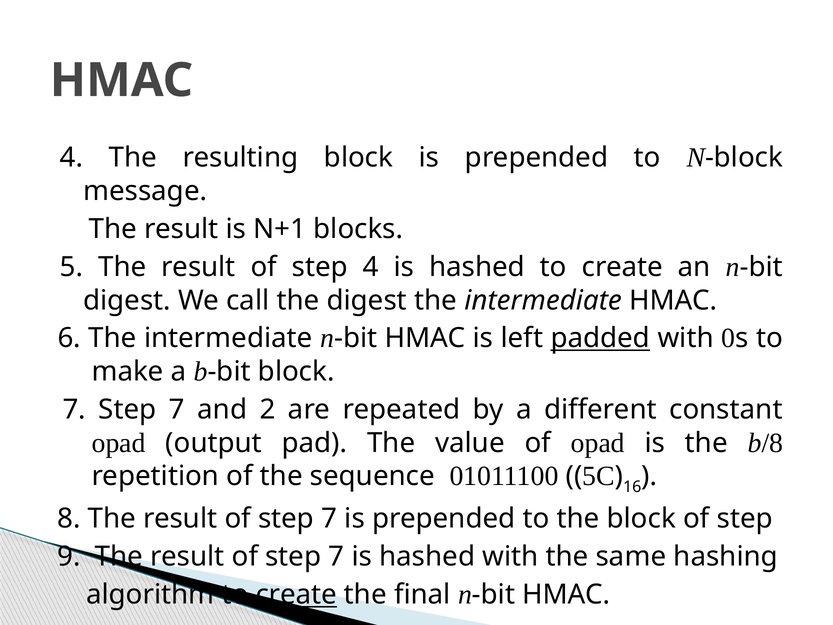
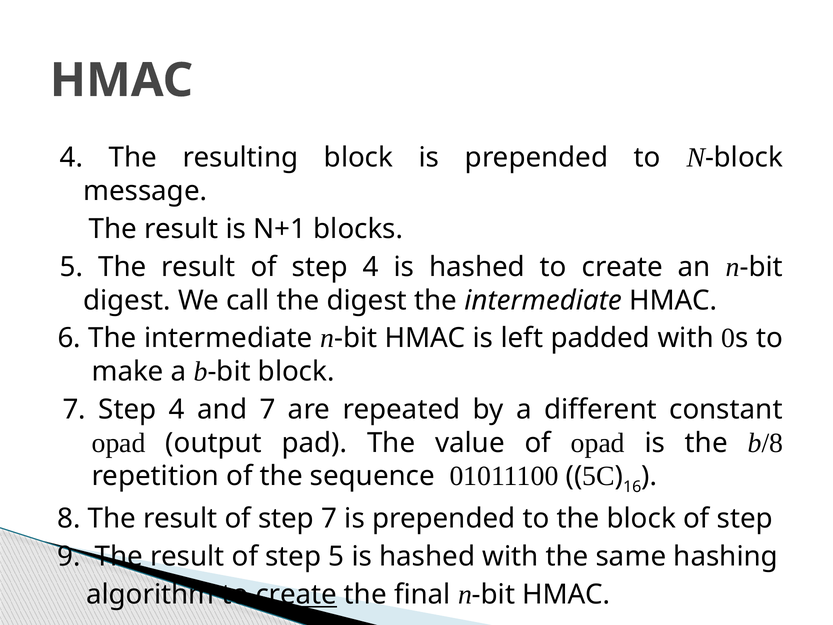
padded underline: present -> none
7 Step 7: 7 -> 4
and 2: 2 -> 7
7 at (336, 557): 7 -> 5
